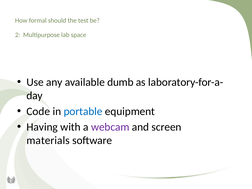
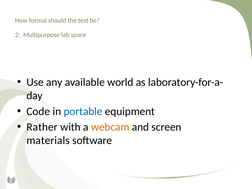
dumb: dumb -> world
Having: Having -> Rather
webcam colour: purple -> orange
